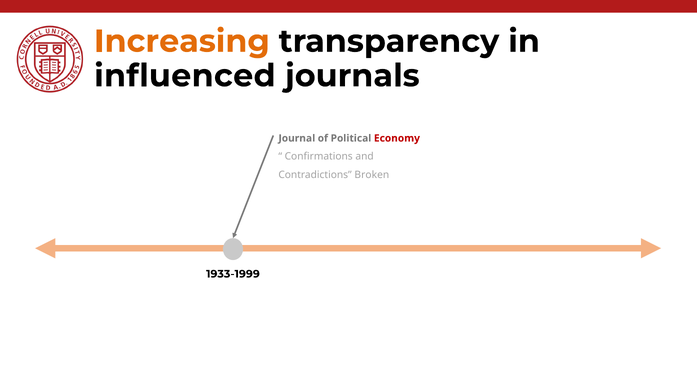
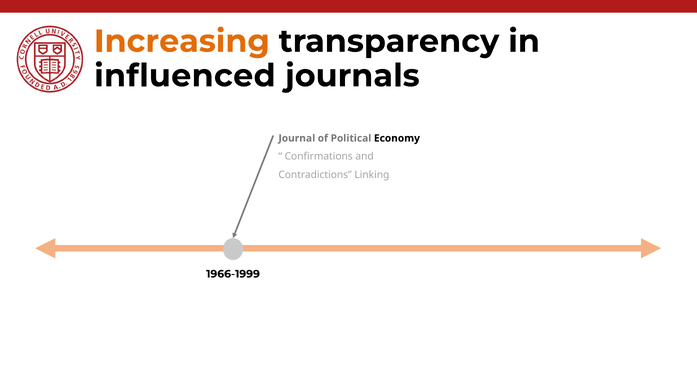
Economy colour: red -> black
Broken: Broken -> Linking
1933-1999: 1933-1999 -> 1966-1999
